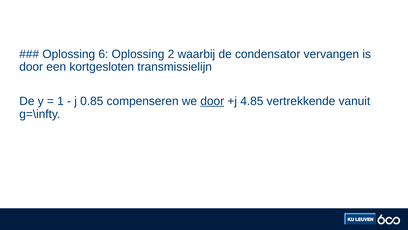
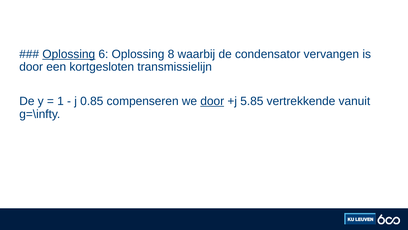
Oplossing at (69, 54) underline: none -> present
2: 2 -> 8
4.85: 4.85 -> 5.85
